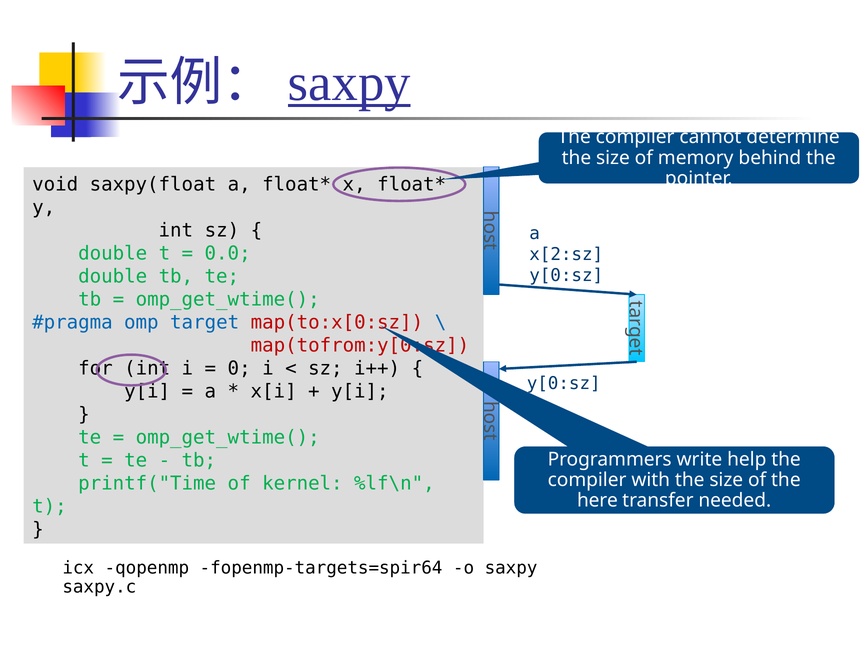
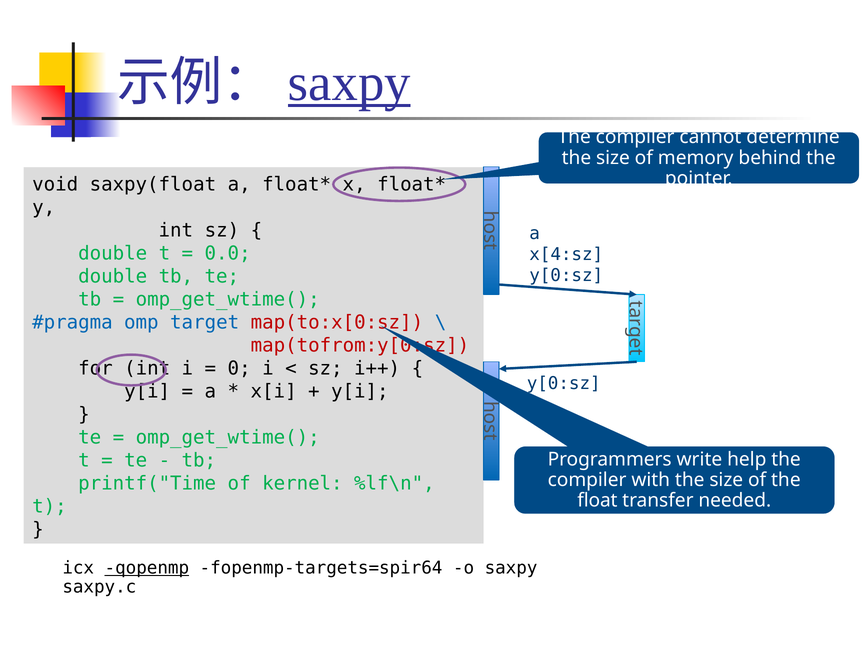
x[2:sz: x[2:sz -> x[4:sz
here: here -> float
qopenmp underline: none -> present
